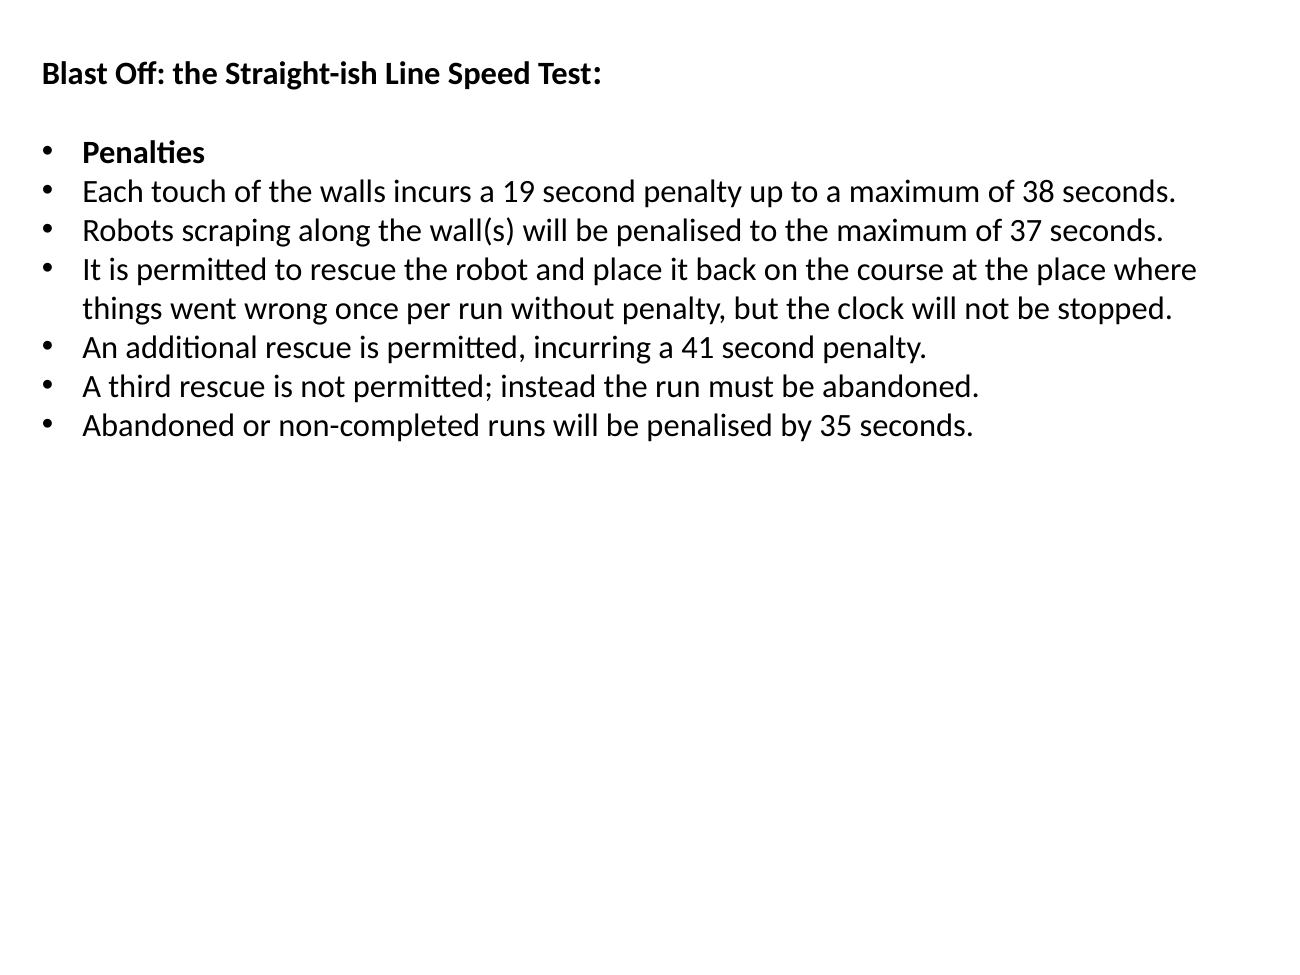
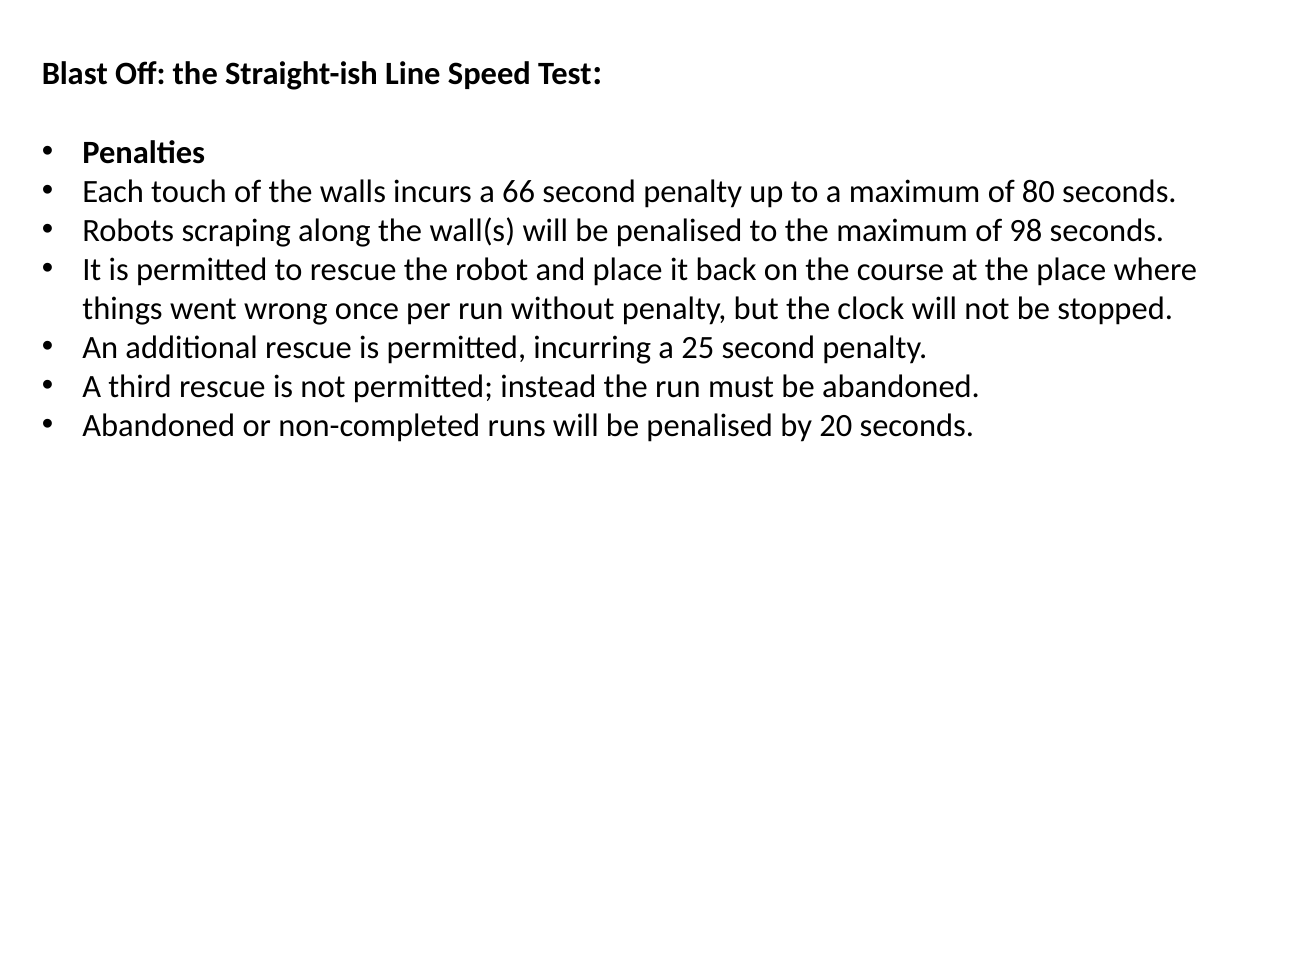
19: 19 -> 66
38: 38 -> 80
37: 37 -> 98
41: 41 -> 25
35: 35 -> 20
